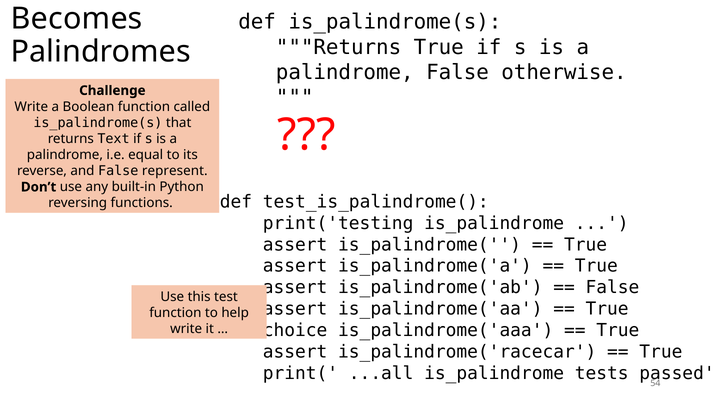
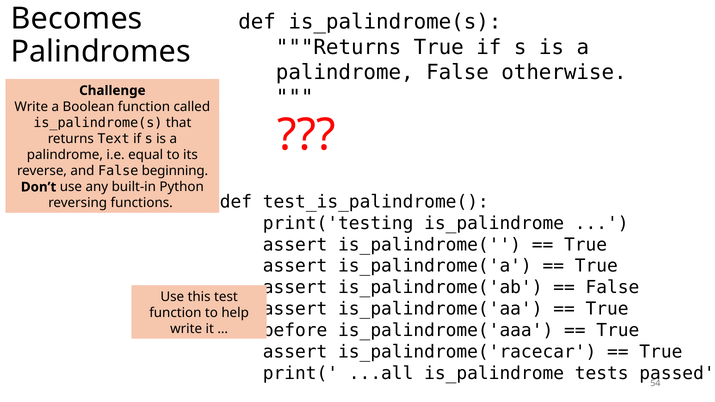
represent: represent -> beginning
choice: choice -> before
